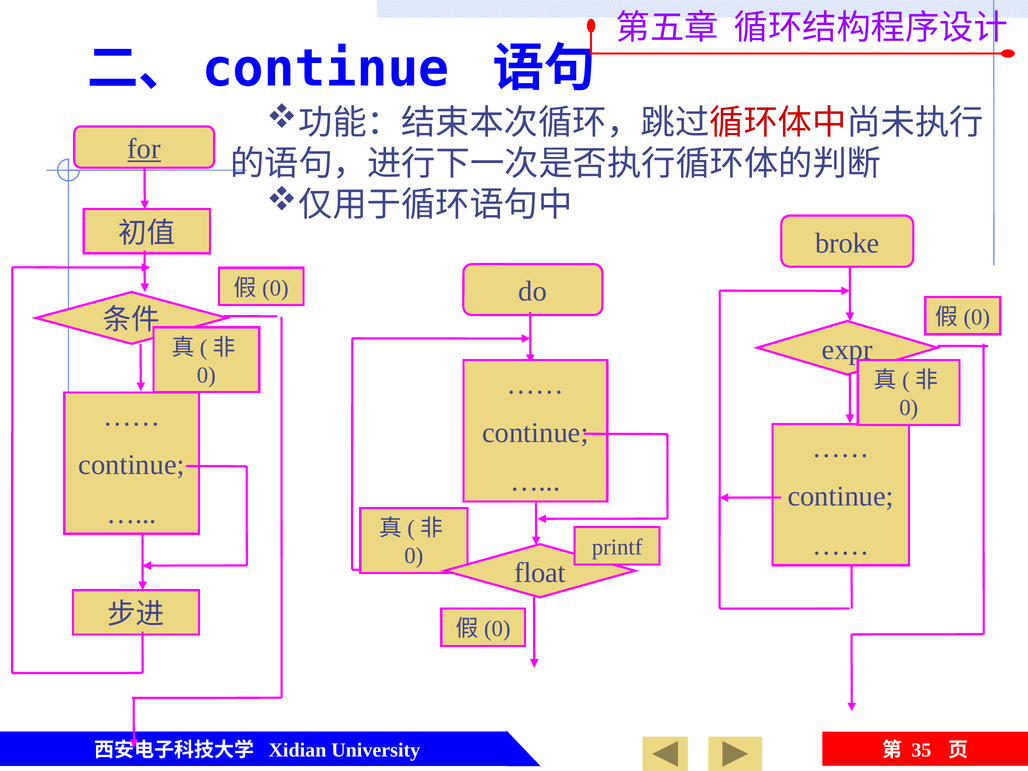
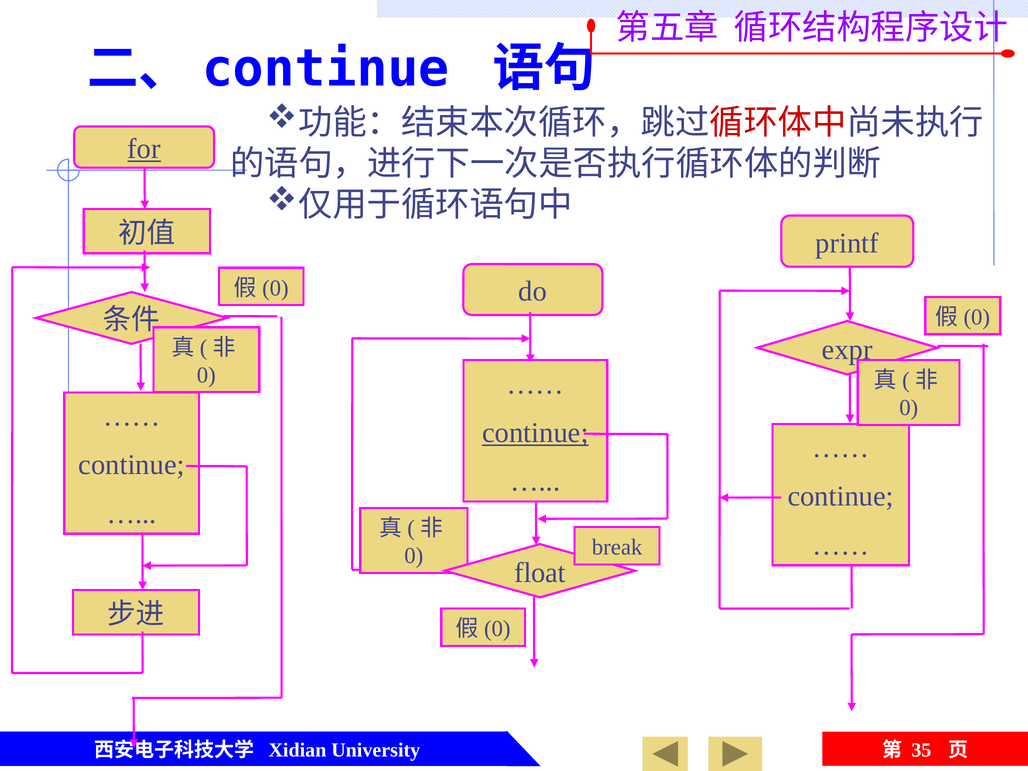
broke: broke -> printf
continue at (535, 433) underline: none -> present
printf: printf -> break
